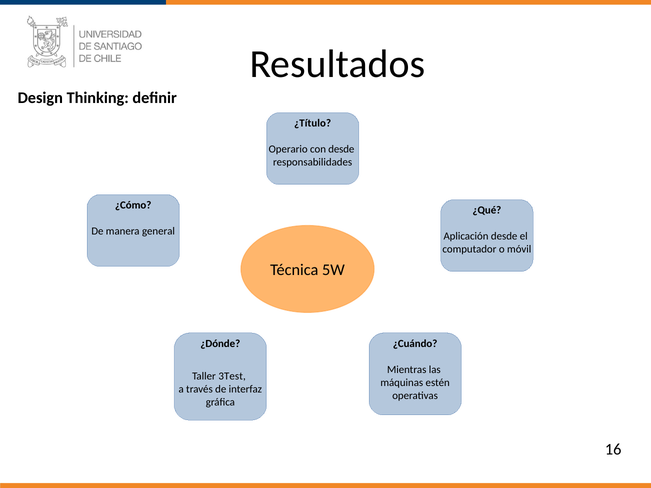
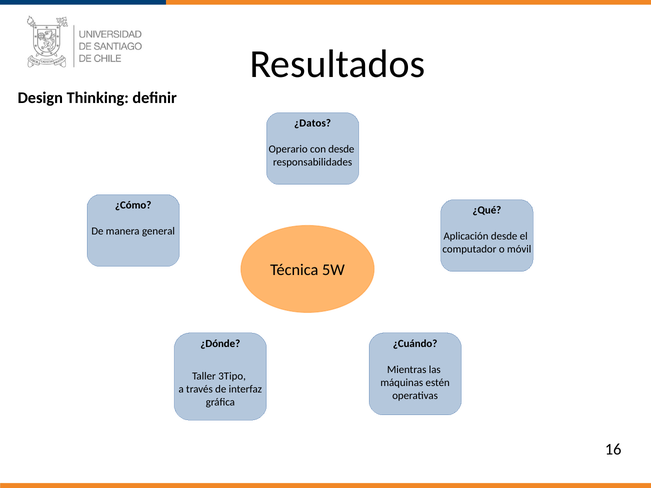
¿Título: ¿Título -> ¿Datos
3Test: 3Test -> 3Tipo
